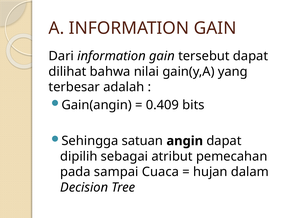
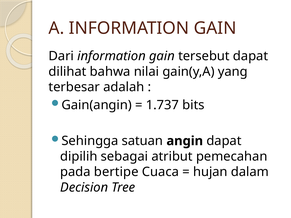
0.409: 0.409 -> 1.737
sampai: sampai -> bertipe
